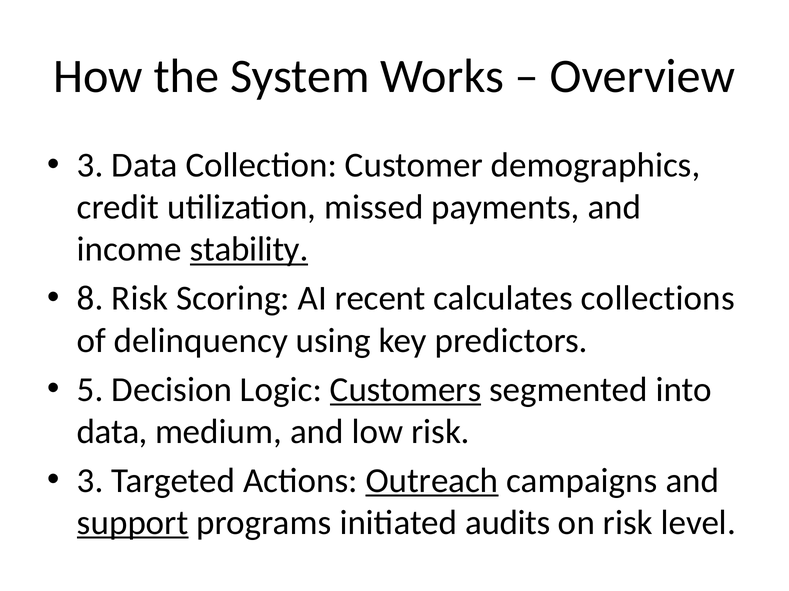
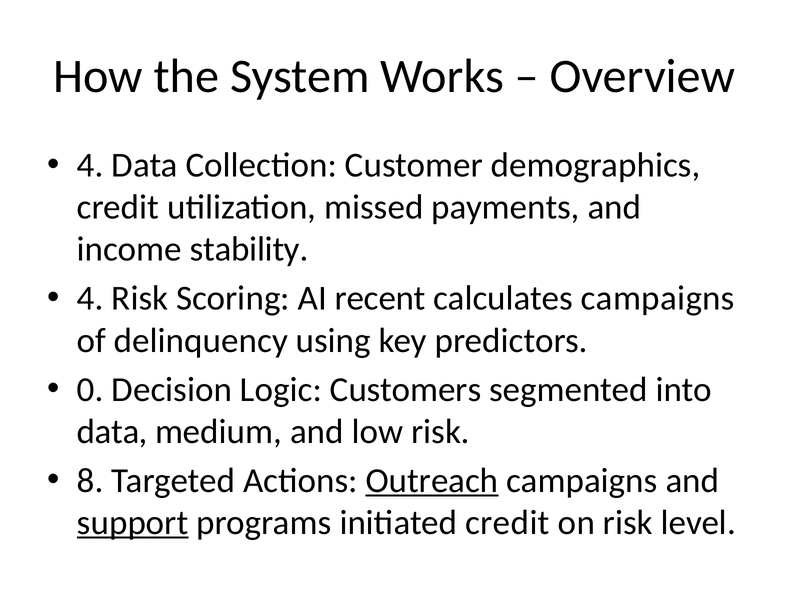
3 at (90, 166): 3 -> 4
stability underline: present -> none
8 at (90, 299): 8 -> 4
calculates collections: collections -> campaigns
5: 5 -> 0
Customers underline: present -> none
3 at (90, 481): 3 -> 8
initiated audits: audits -> credit
